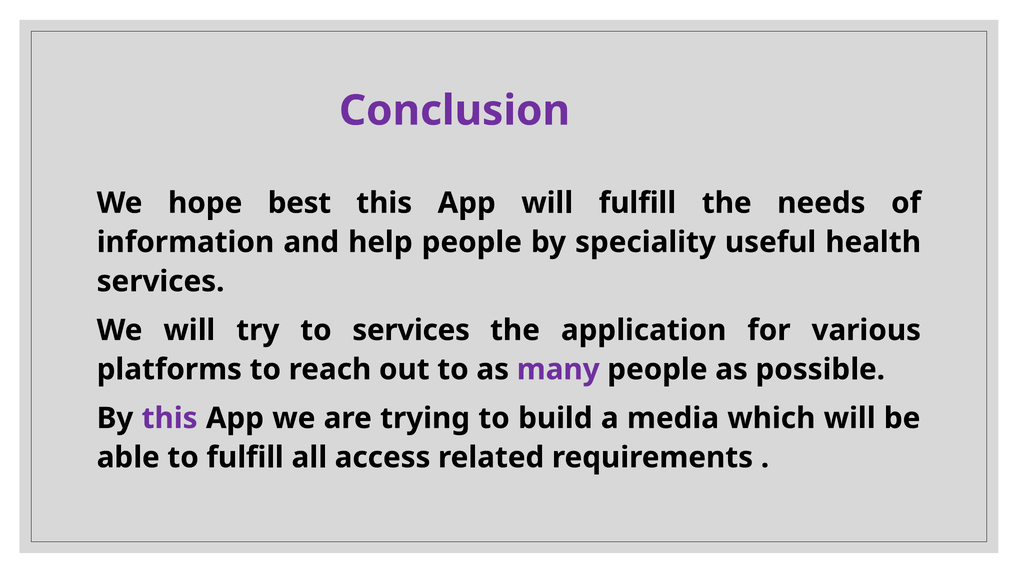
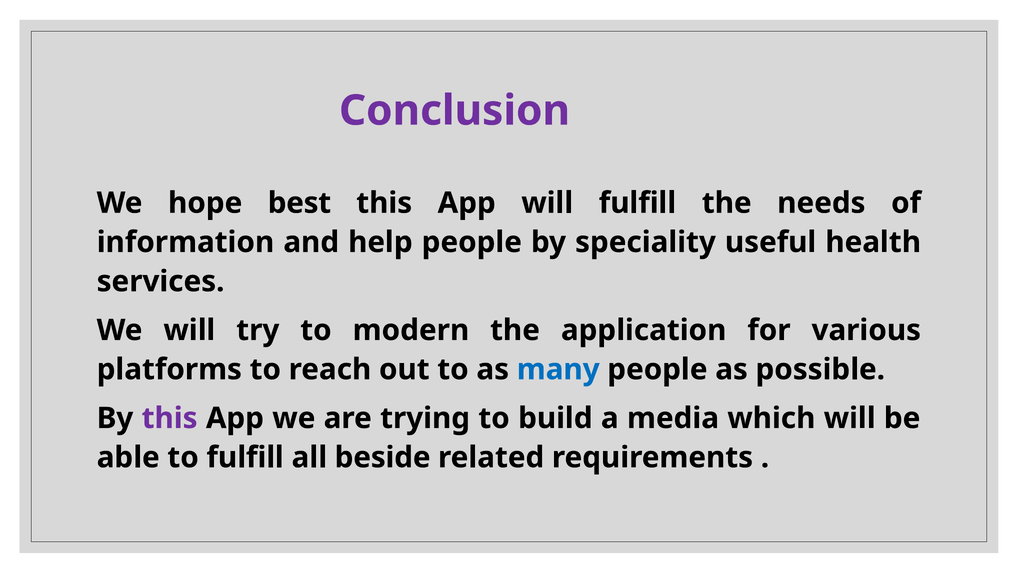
to services: services -> modern
many colour: purple -> blue
access: access -> beside
